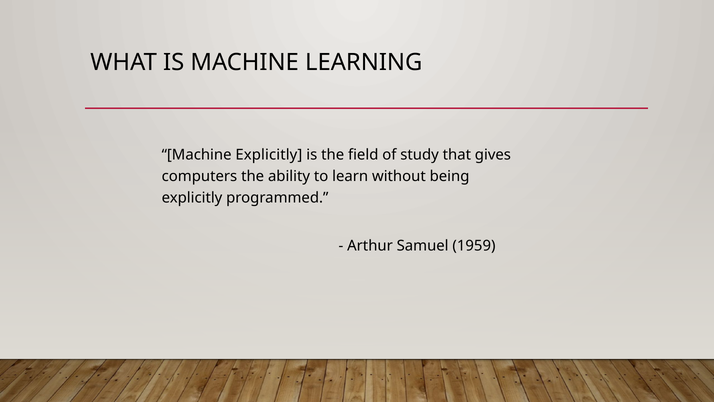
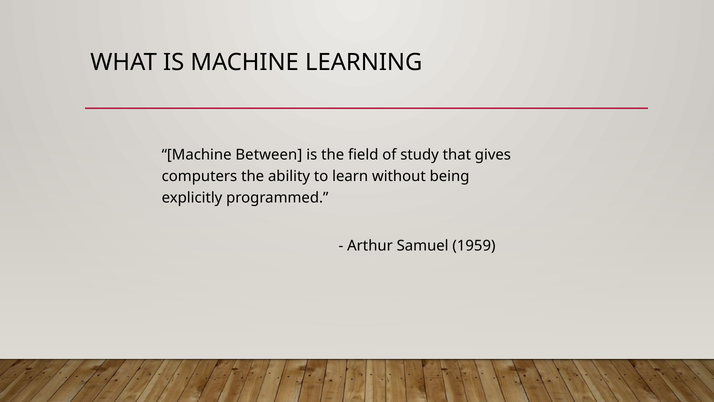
Machine Explicitly: Explicitly -> Between
